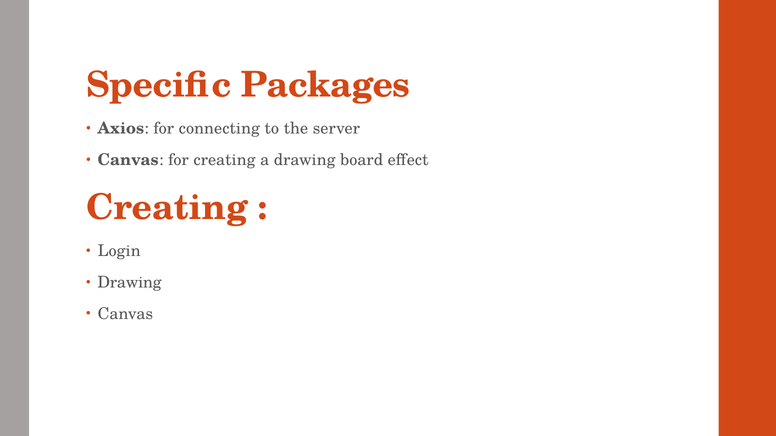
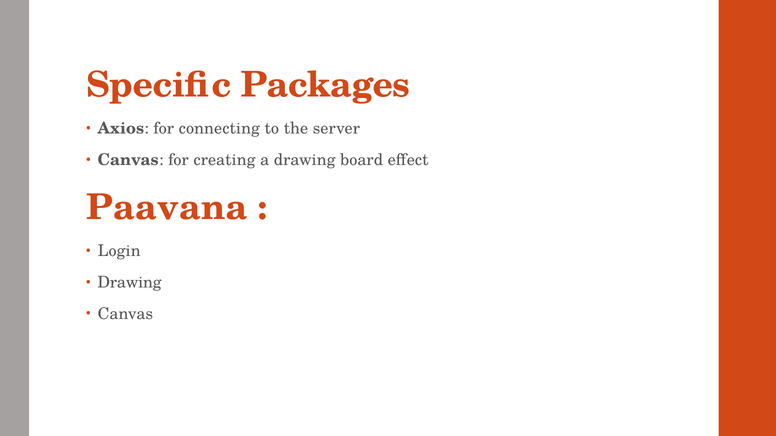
Creating at (167, 208): Creating -> Paavana
